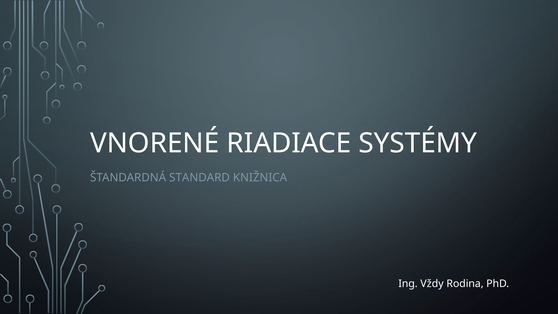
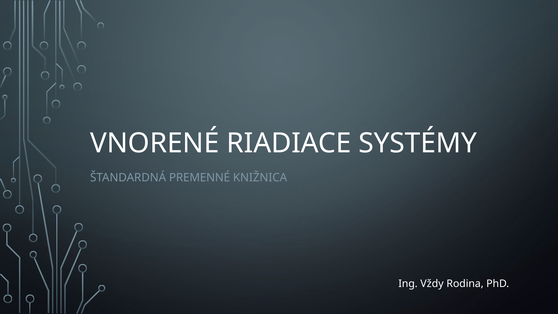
STANDARD: STANDARD -> PREMENNÉ
